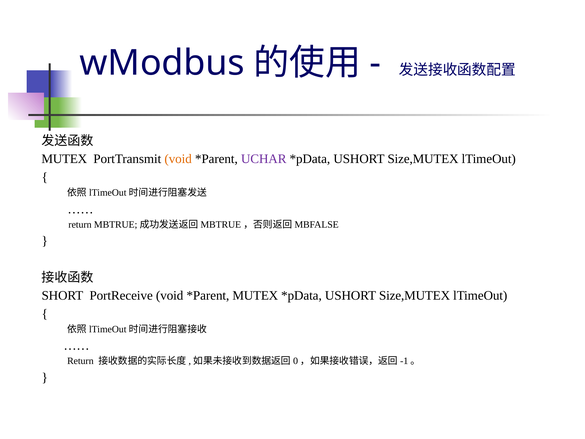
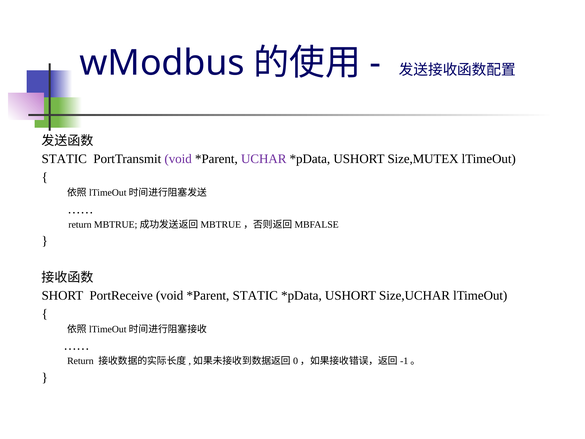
MUTEX at (64, 159): MUTEX -> STATIC
void at (178, 159) colour: orange -> purple
MUTEX at (255, 295): MUTEX -> STATIC
Size,MUTEX at (415, 295): Size,MUTEX -> Size,UCHAR
